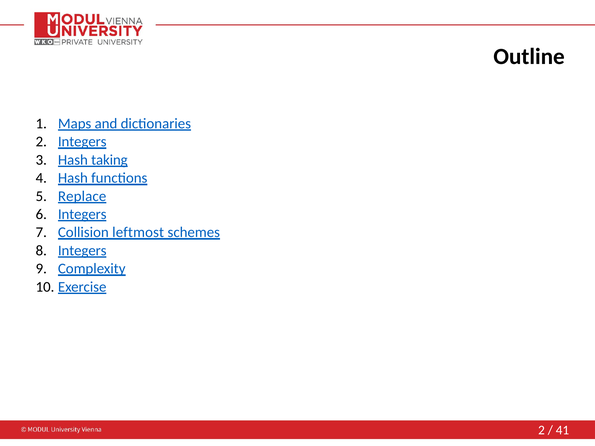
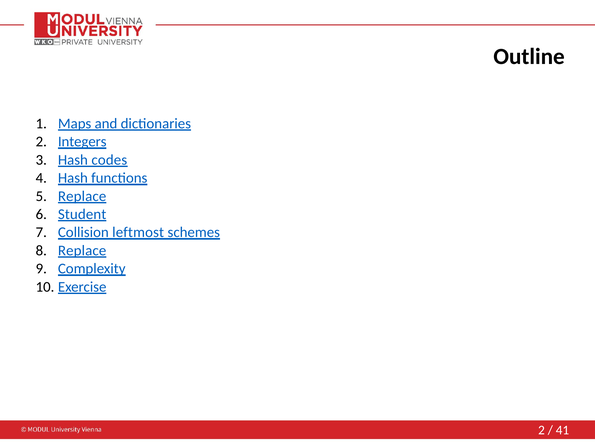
taking: taking -> codes
Integers at (82, 214): Integers -> Student
Integers at (82, 251): Integers -> Replace
